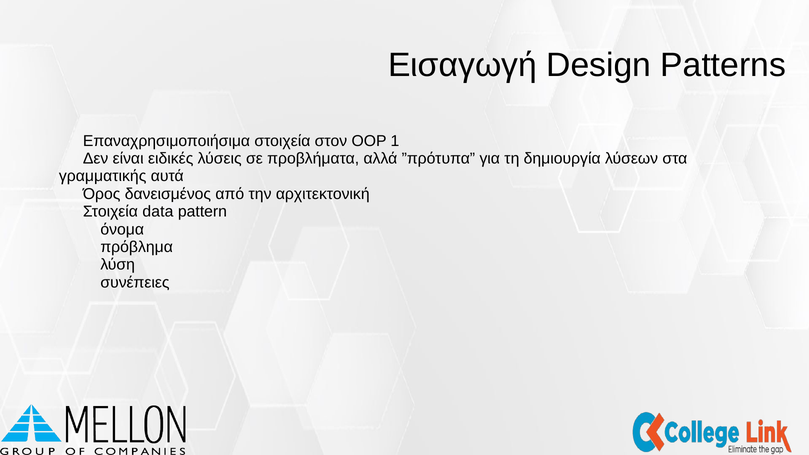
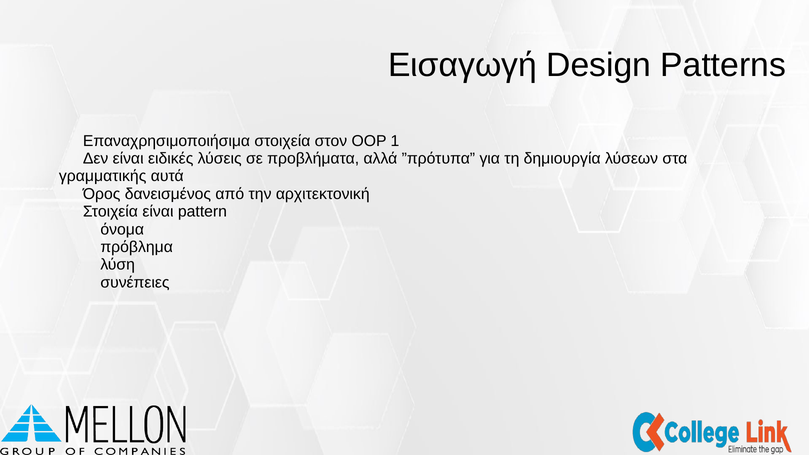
Στοιχεία data: data -> είναι
